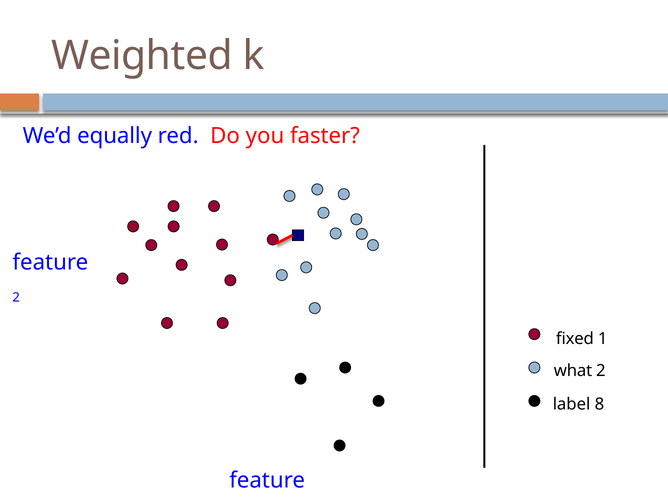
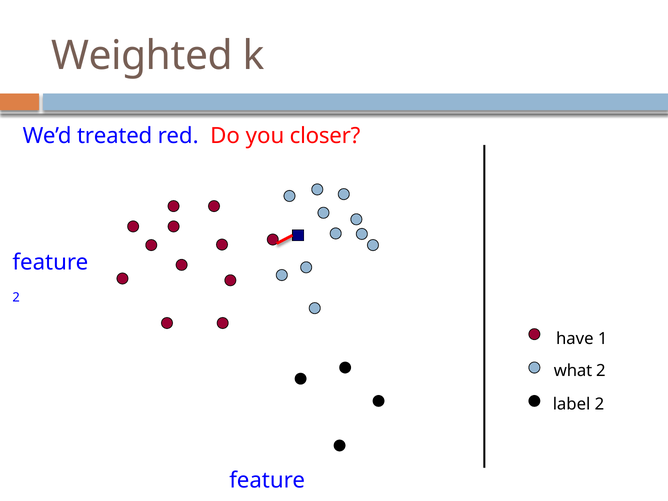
equally: equally -> treated
faster: faster -> closer
fixed: fixed -> have
label 8: 8 -> 2
